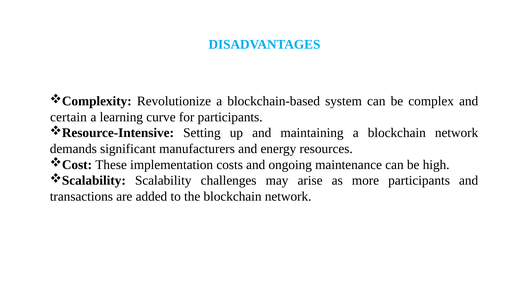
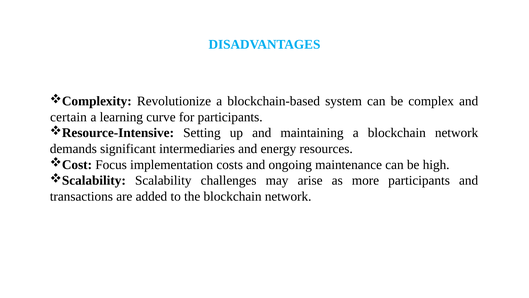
manufacturers: manufacturers -> intermediaries
These: These -> Focus
